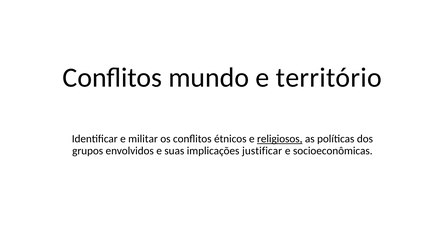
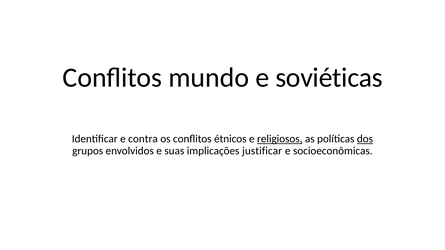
território: território -> soviéticas
militar: militar -> contra
dos underline: none -> present
